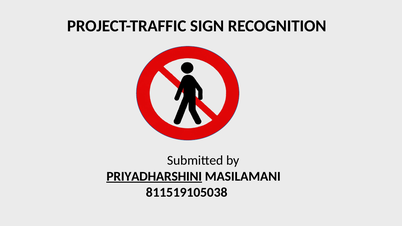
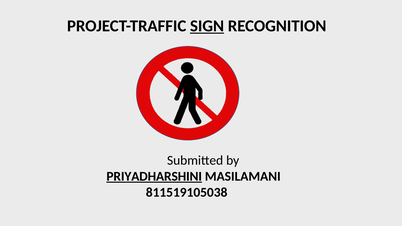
SIGN underline: none -> present
